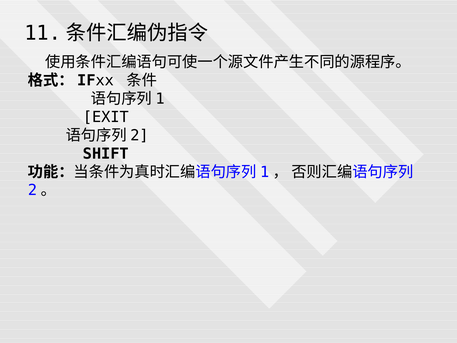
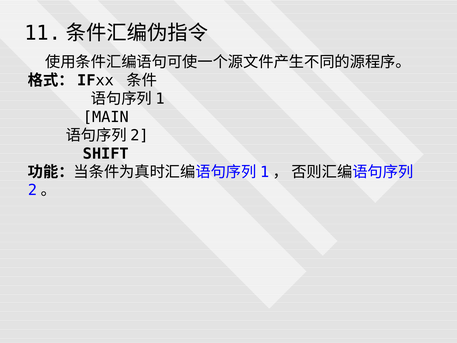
EXIT: EXIT -> MAIN
